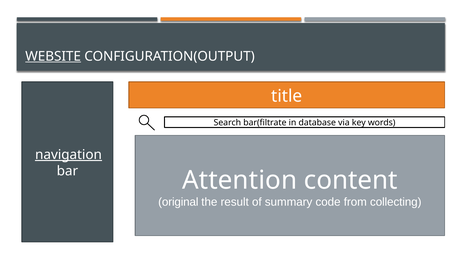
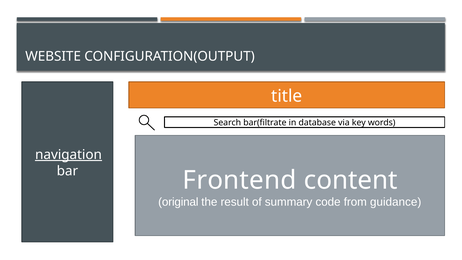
WEBSITE underline: present -> none
Attention: Attention -> Frontend
collecting: collecting -> guidance
